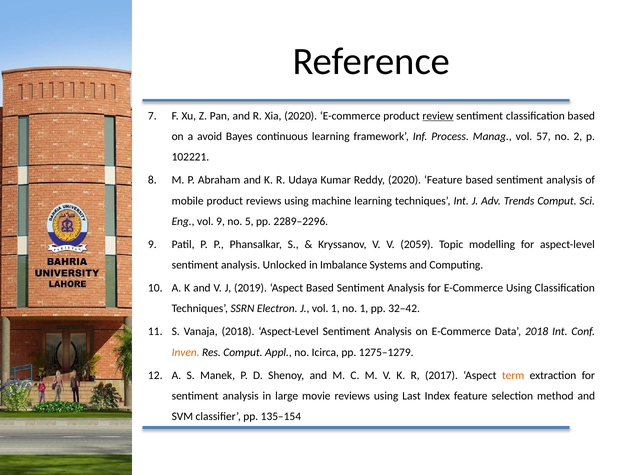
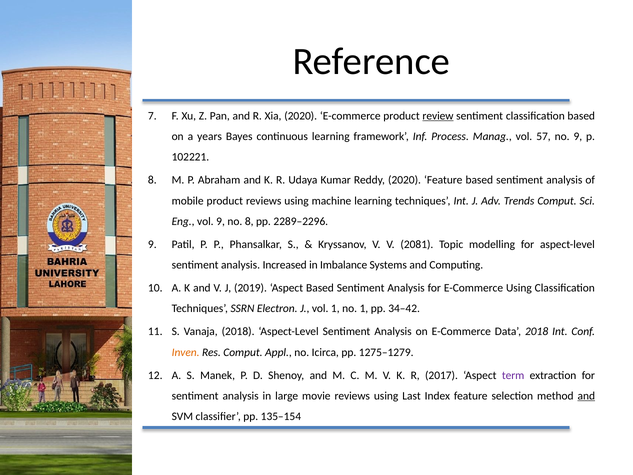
avoid: avoid -> years
no 2: 2 -> 9
no 5: 5 -> 8
2059: 2059 -> 2081
Unlocked: Unlocked -> Increased
32–42: 32–42 -> 34–42
term colour: orange -> purple
and at (586, 396) underline: none -> present
